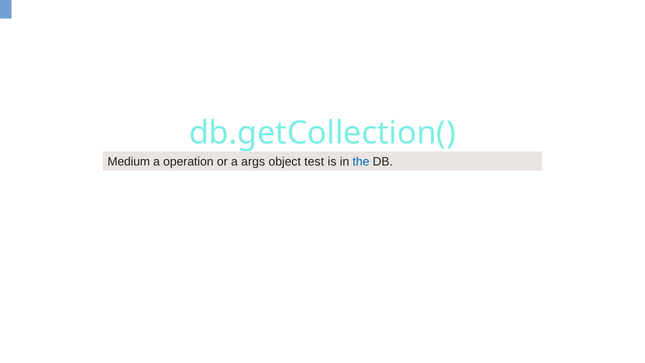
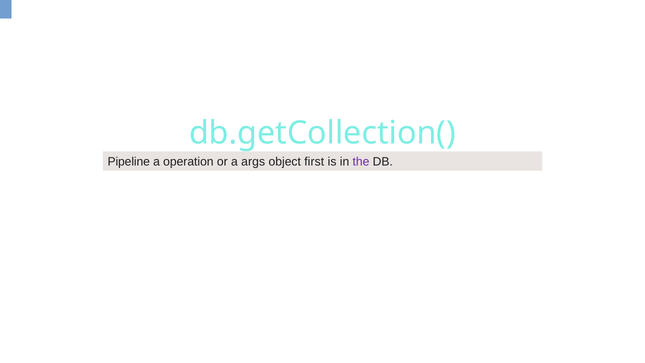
Medium: Medium -> Pipeline
test: test -> first
the colour: blue -> purple
